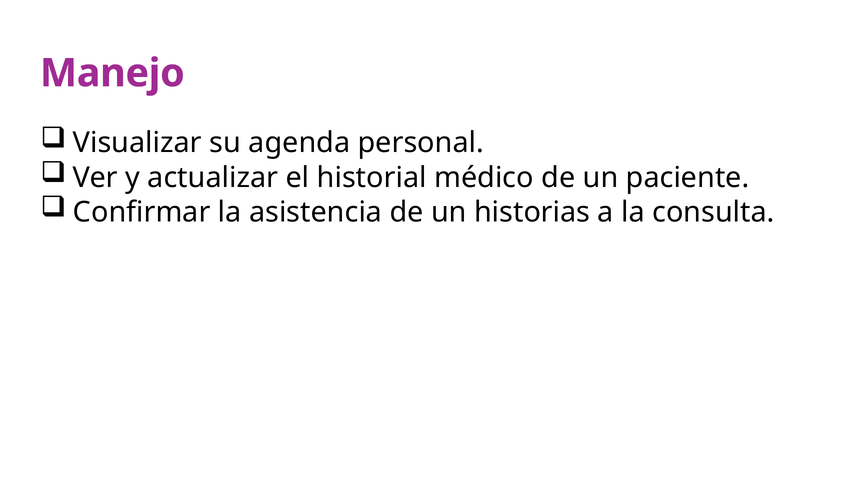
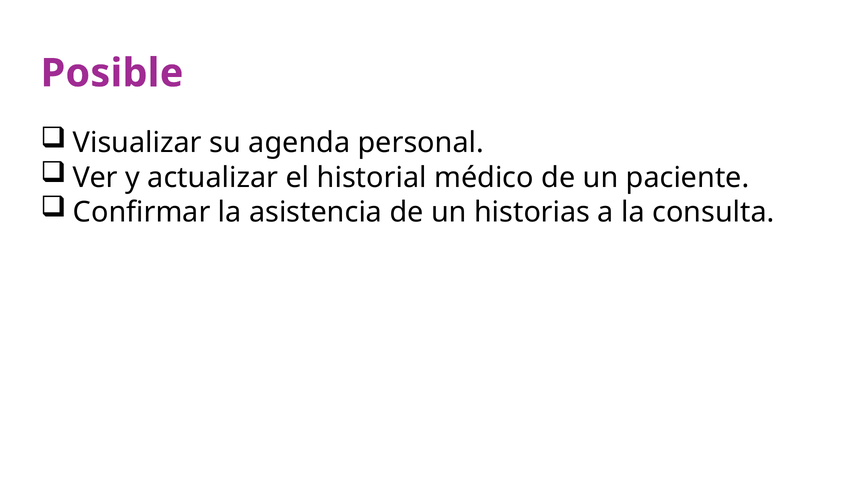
Manejo: Manejo -> Posible
